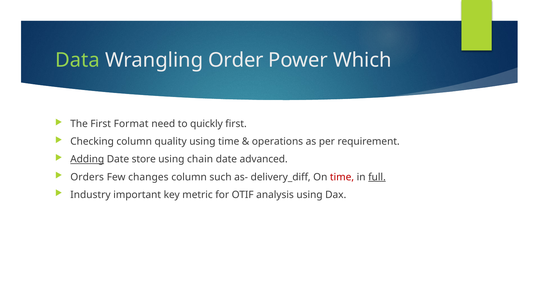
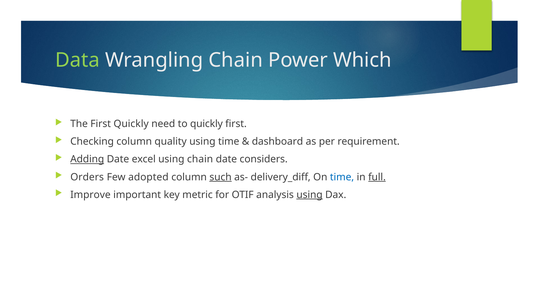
Wrangling Order: Order -> Chain
First Format: Format -> Quickly
operations: operations -> dashboard
store: store -> excel
advanced: advanced -> considers
changes: changes -> adopted
such underline: none -> present
time at (342, 177) colour: red -> blue
Industry: Industry -> Improve
using at (309, 195) underline: none -> present
